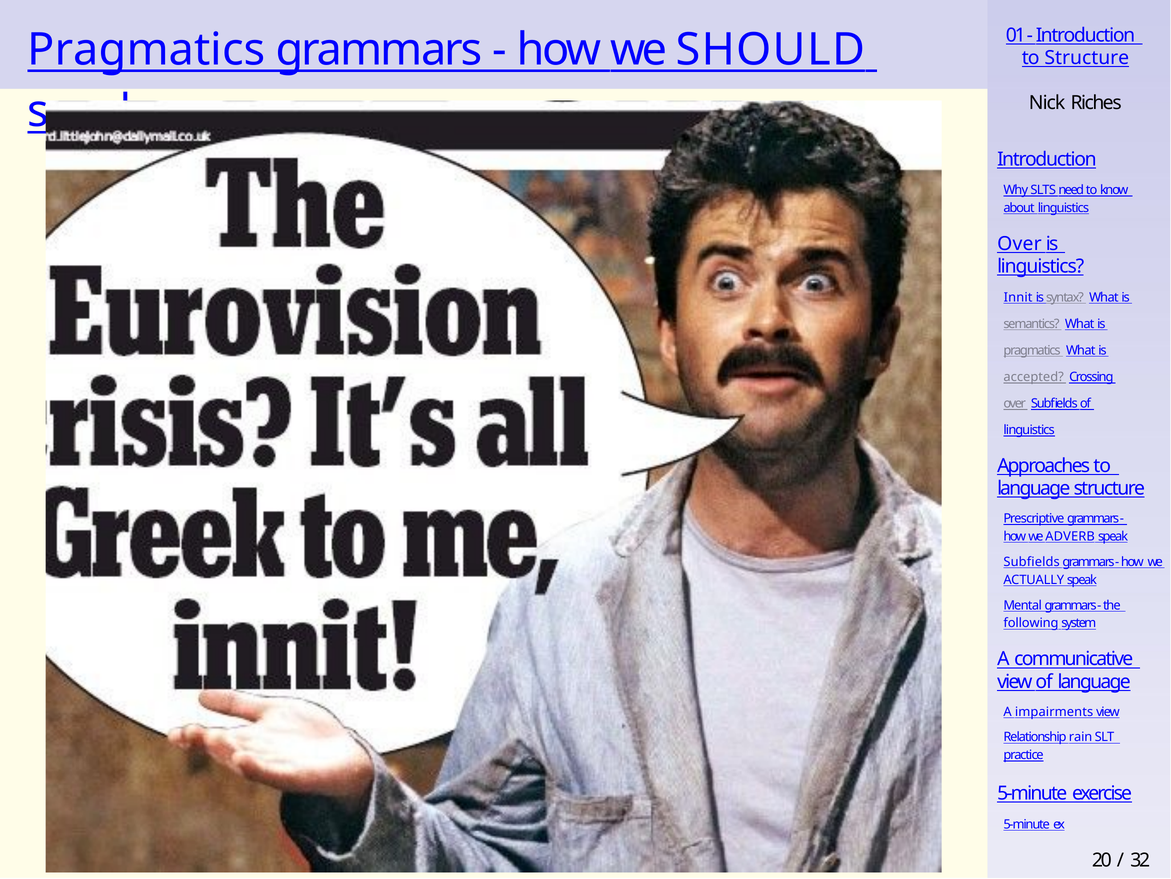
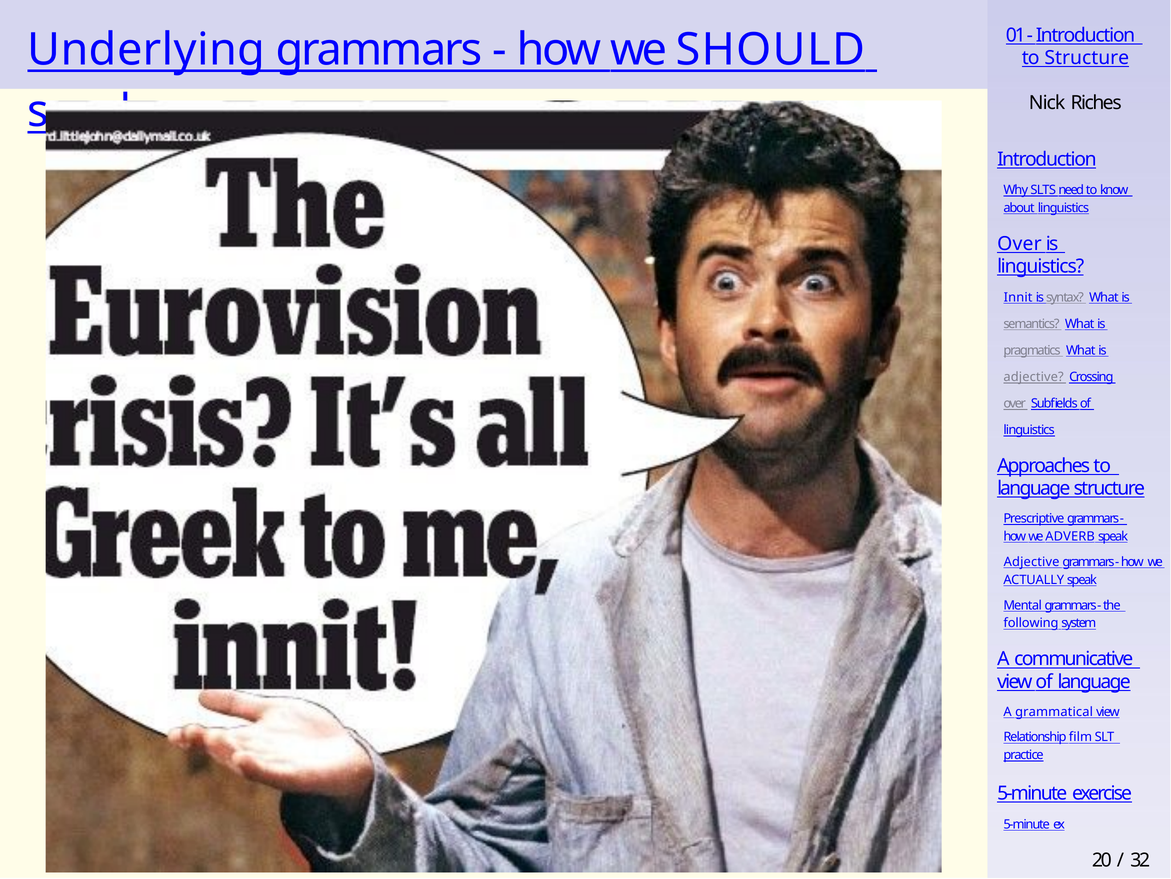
Pragmatics at (146, 50): Pragmatics -> Underlying
accepted at (1034, 377): accepted -> adjective
Subfields at (1032, 562): Subfields -> Adjective
impairments: impairments -> grammatical
rain: rain -> film
